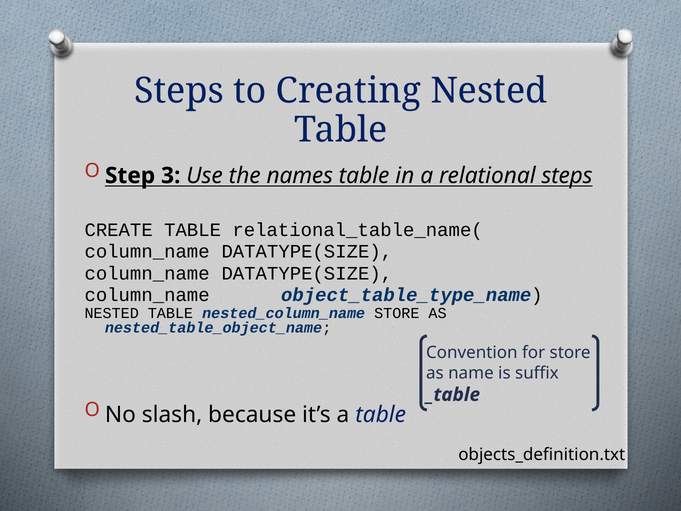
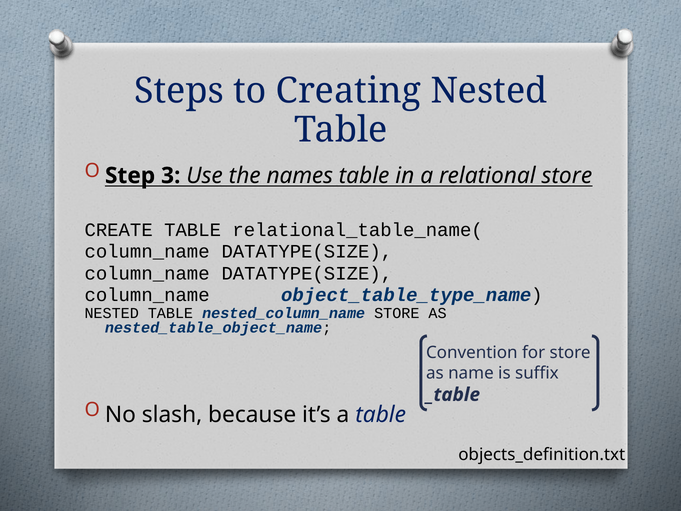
relational steps: steps -> store
